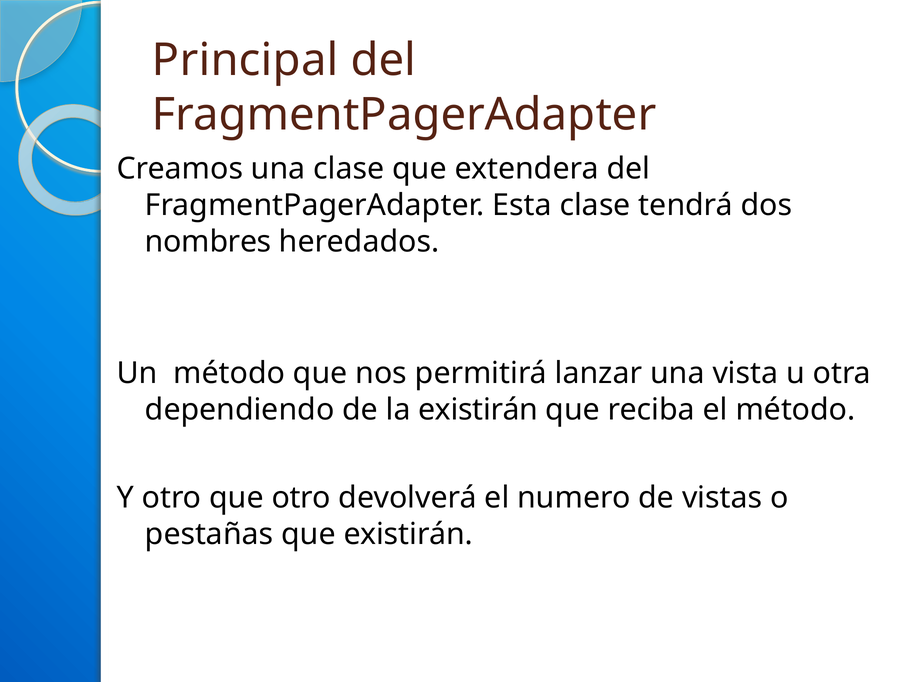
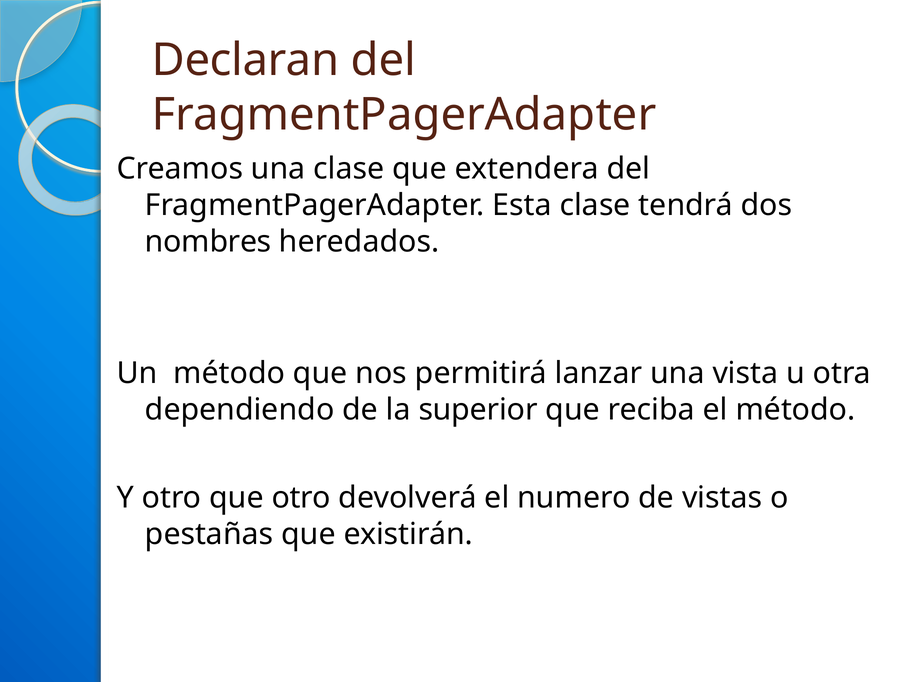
Principal: Principal -> Declaran
la existirán: existirán -> superior
